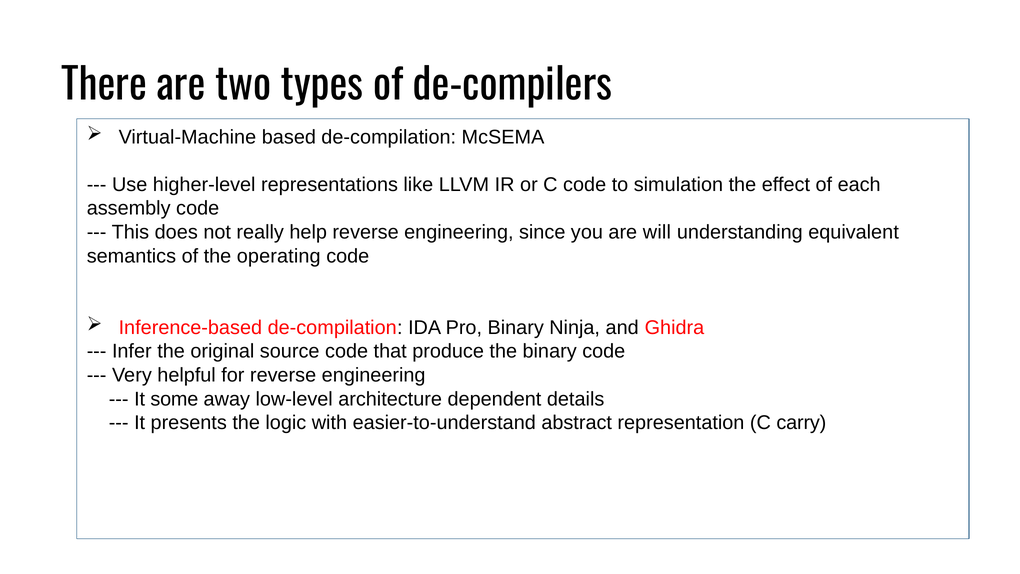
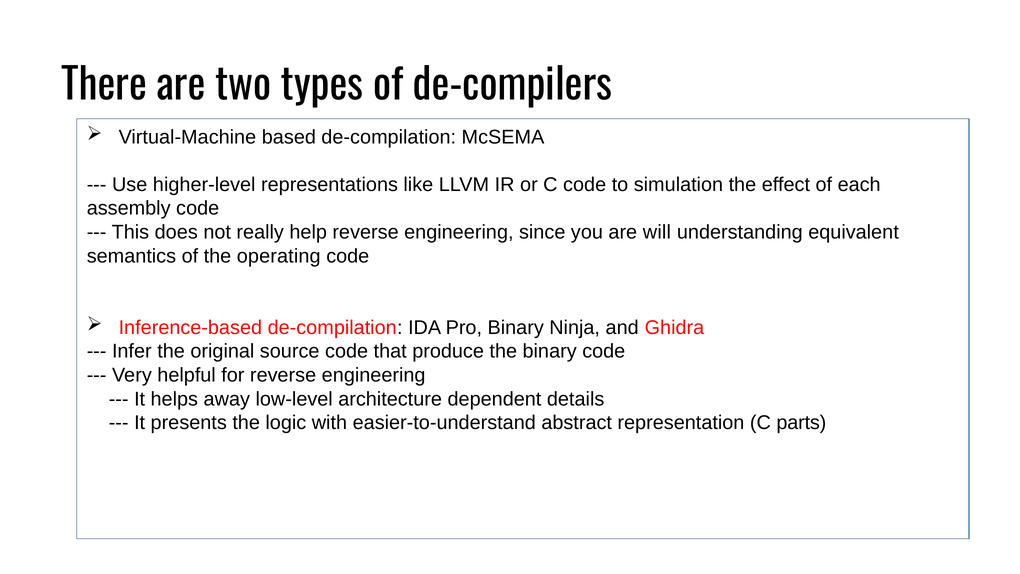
some: some -> helps
carry: carry -> parts
